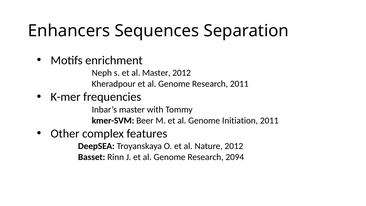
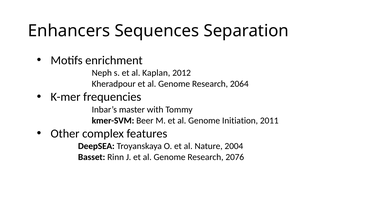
al Master: Master -> Kaplan
Research 2011: 2011 -> 2064
Nature 2012: 2012 -> 2004
2094: 2094 -> 2076
